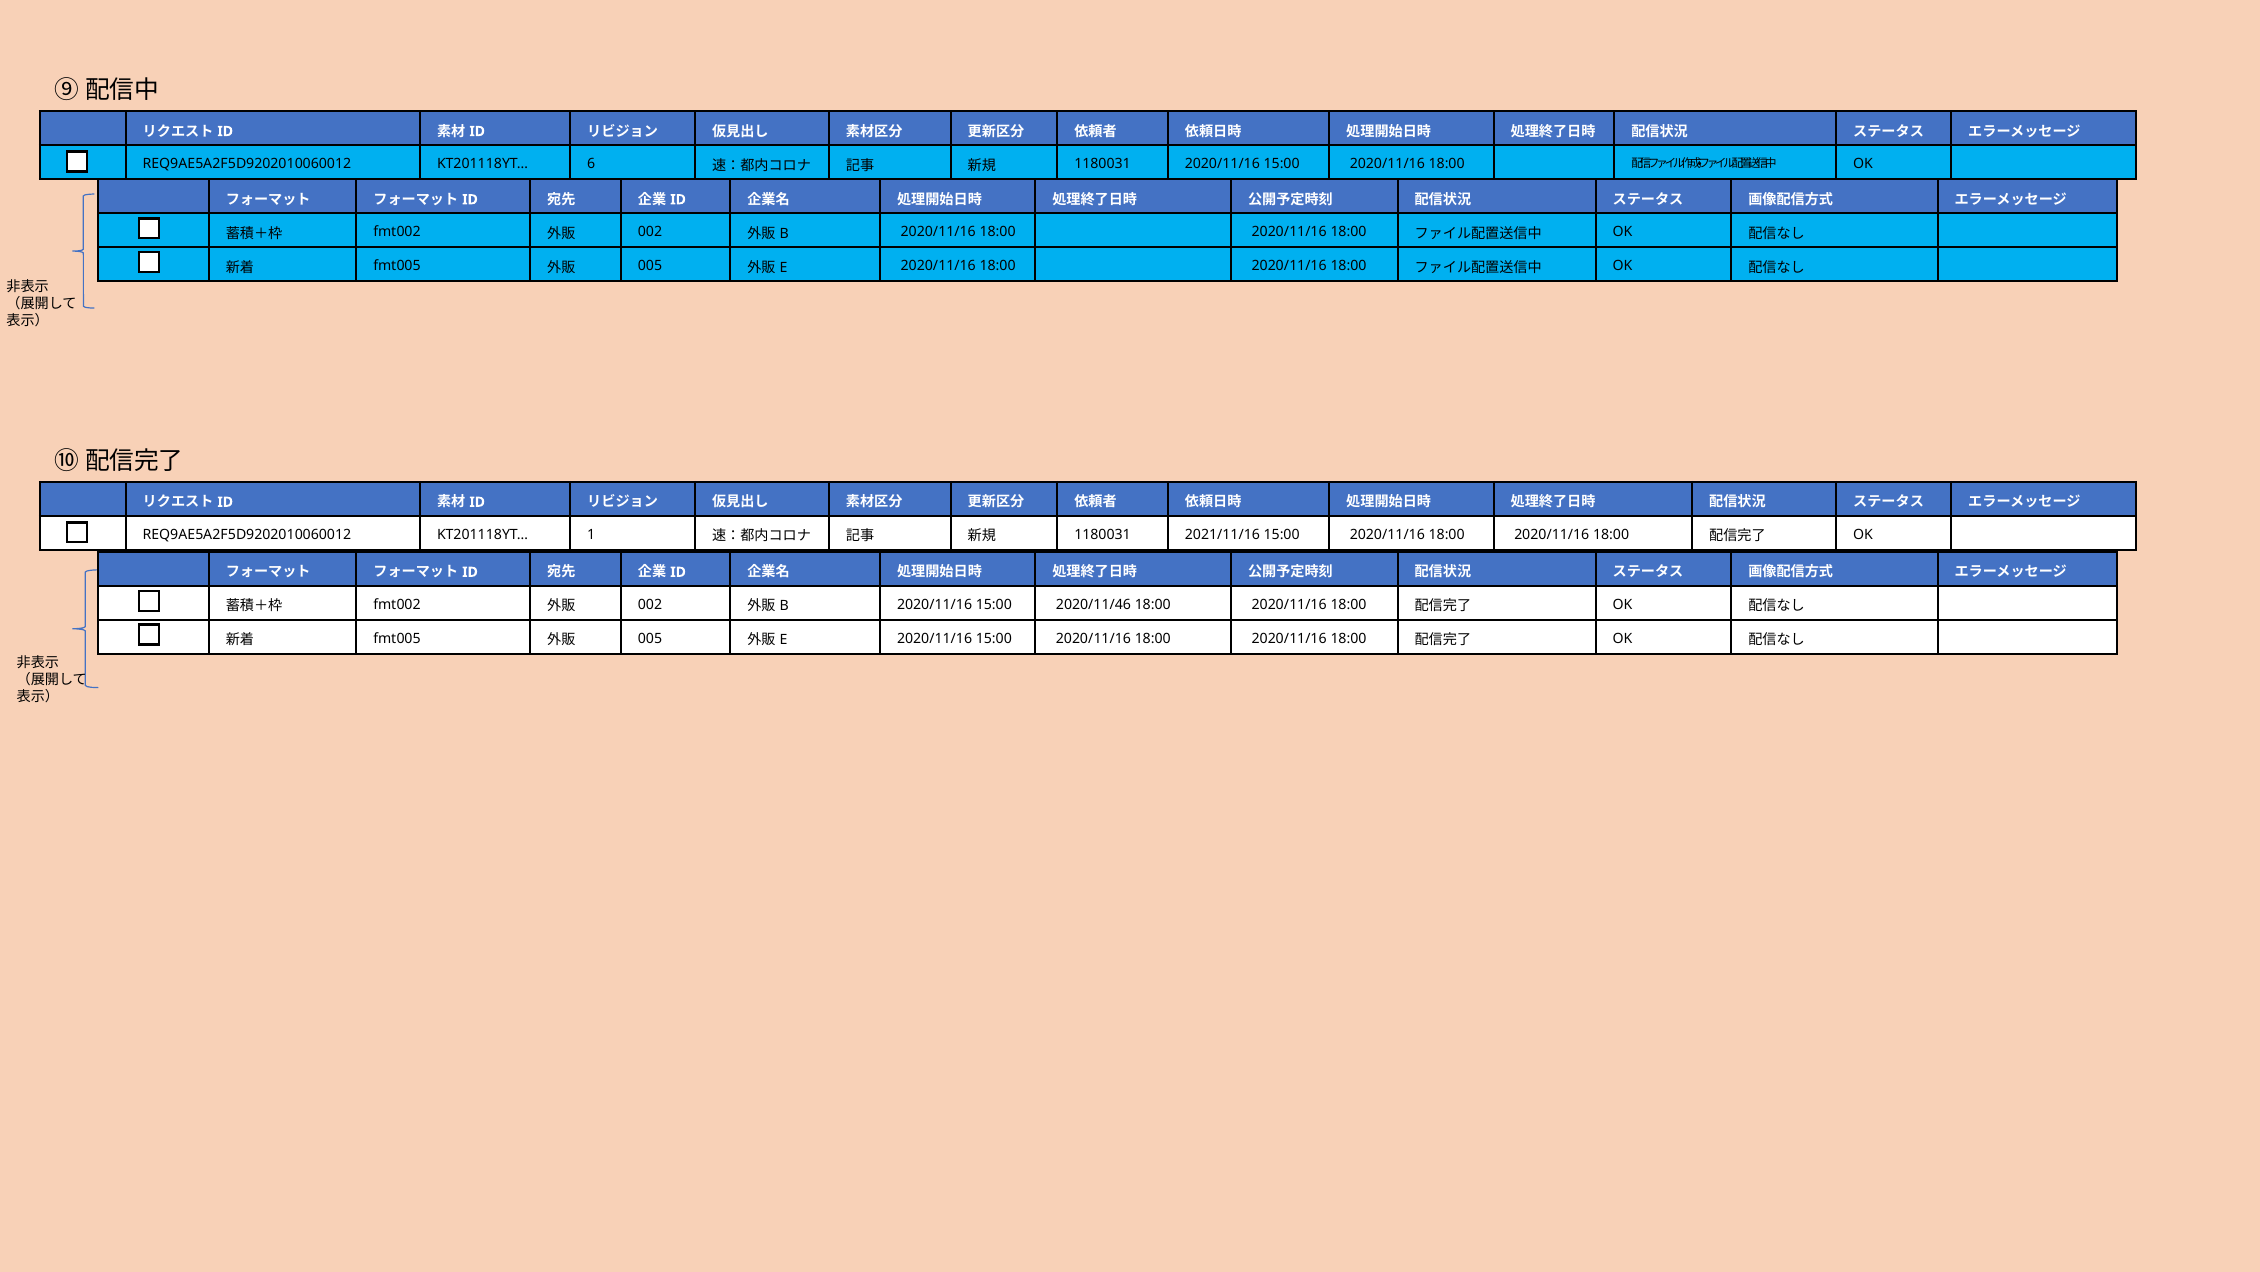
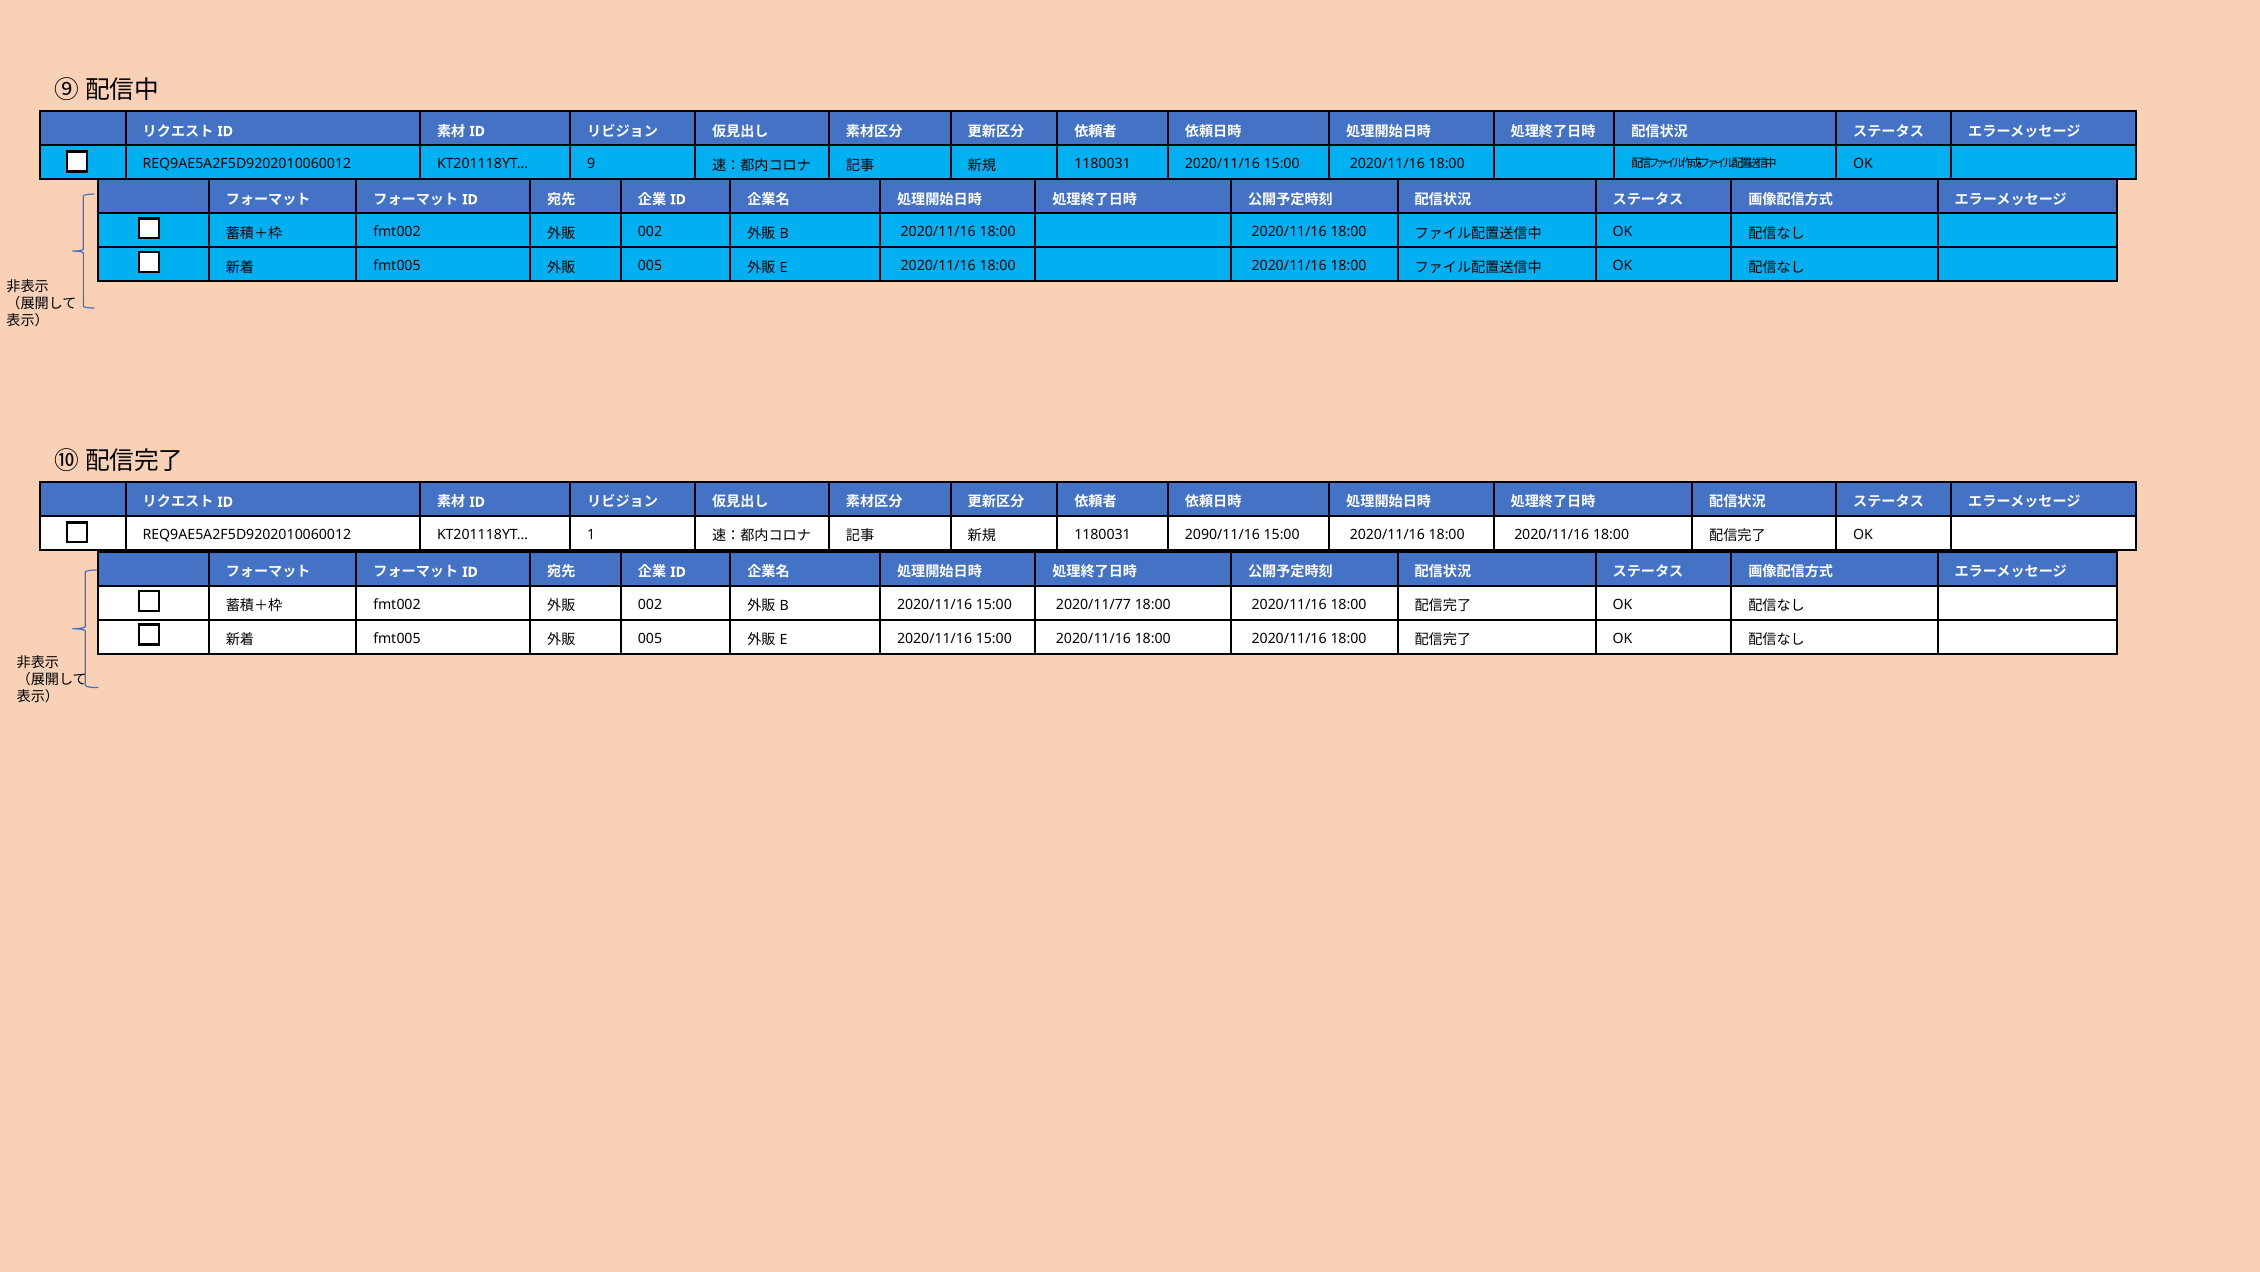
6: 6 -> 9
2021/11/16: 2021/11/16 -> 2090/11/16
2020/11/46: 2020/11/46 -> 2020/11/77
